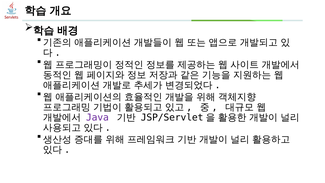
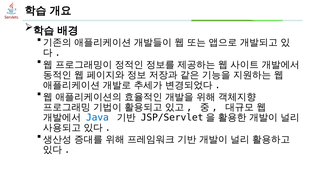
Java colour: purple -> blue
